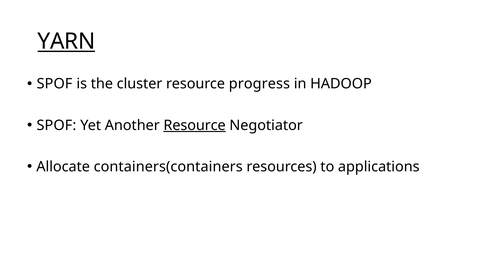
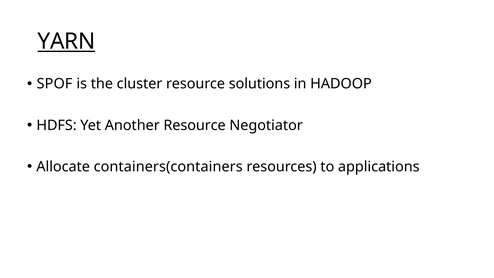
progress: progress -> solutions
SPOF at (56, 125): SPOF -> HDFS
Resource at (195, 125) underline: present -> none
